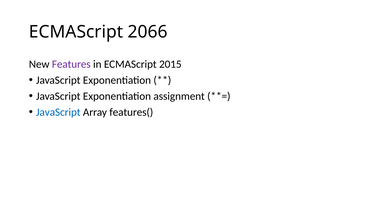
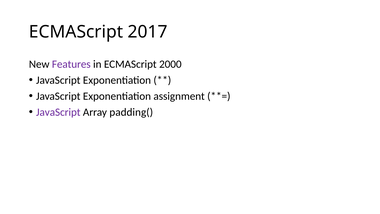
2066: 2066 -> 2017
2015: 2015 -> 2000
JavaScript at (58, 112) colour: blue -> purple
features(: features( -> padding(
